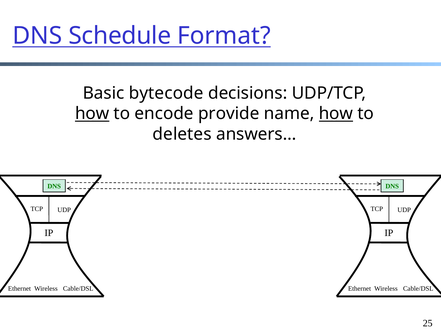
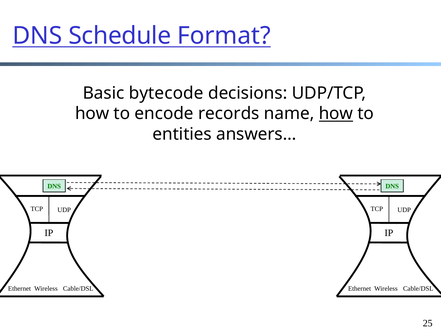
how at (92, 114) underline: present -> none
provide: provide -> records
deletes: deletes -> entities
